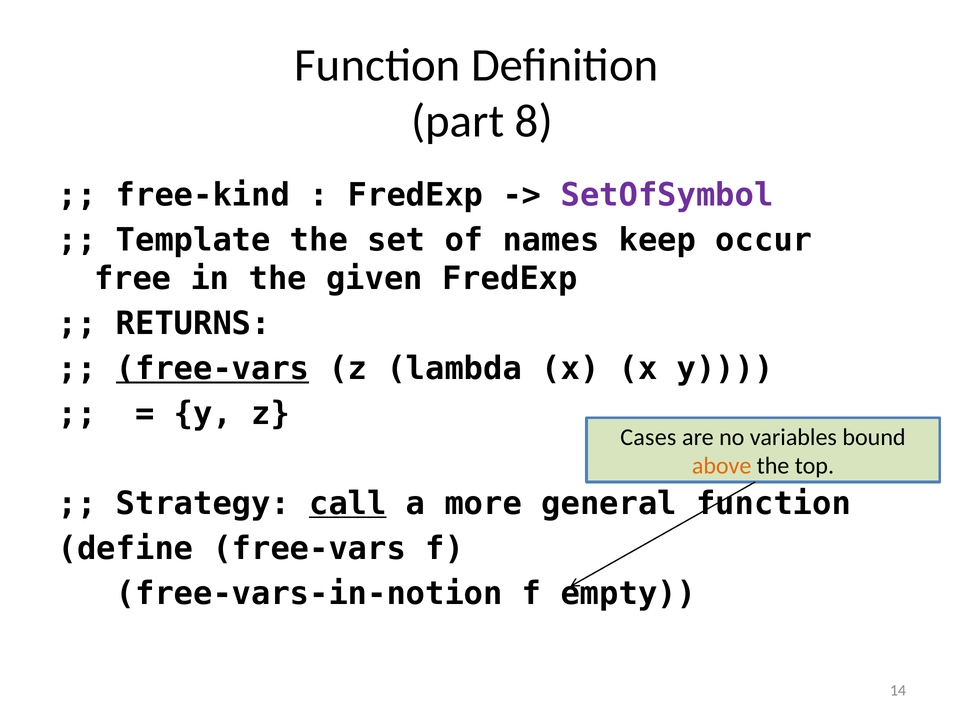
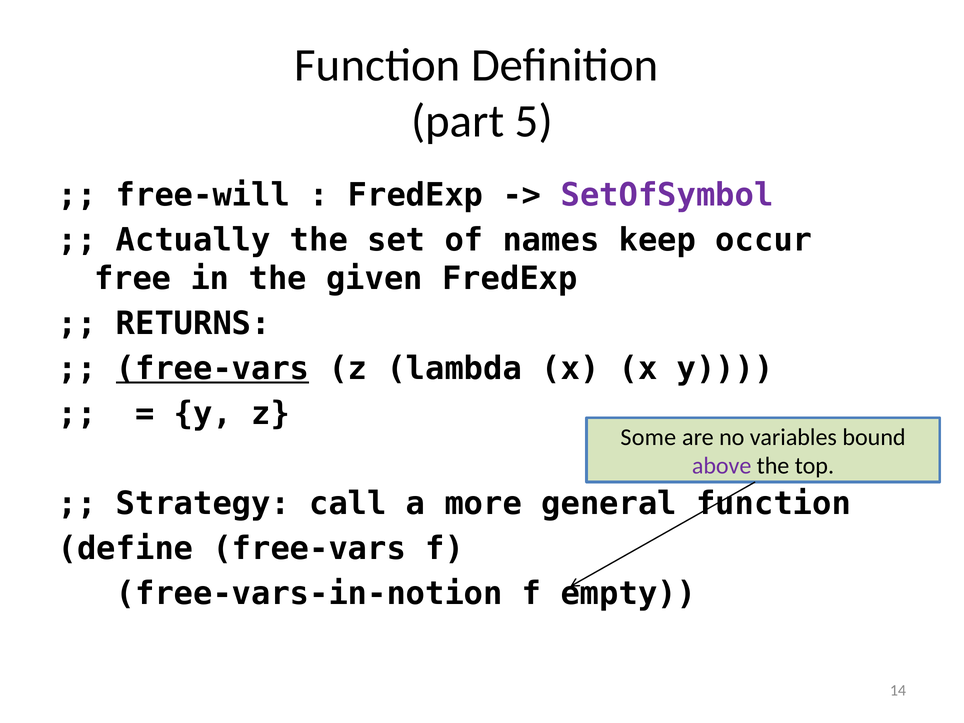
8: 8 -> 5
free-kind: free-kind -> free-will
Template: Template -> Actually
Cases: Cases -> Some
above colour: orange -> purple
call underline: present -> none
